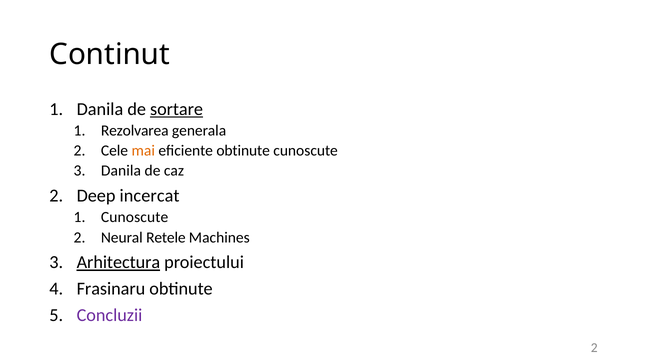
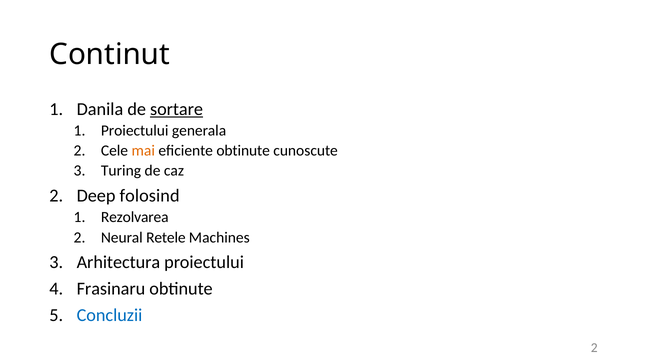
Rezolvarea at (135, 131): Rezolvarea -> Proiectului
Danila at (121, 171): Danila -> Turing
incercat: incercat -> folosind
Cunoscute at (135, 217): Cunoscute -> Rezolvarea
Arhitectura underline: present -> none
Concluzii colour: purple -> blue
